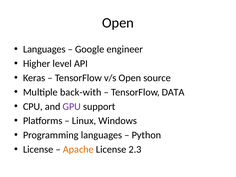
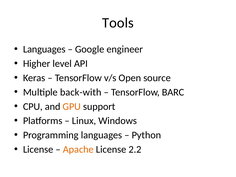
Open at (118, 23): Open -> Tools
DATA: DATA -> BARC
GPU colour: purple -> orange
2.3: 2.3 -> 2.2
